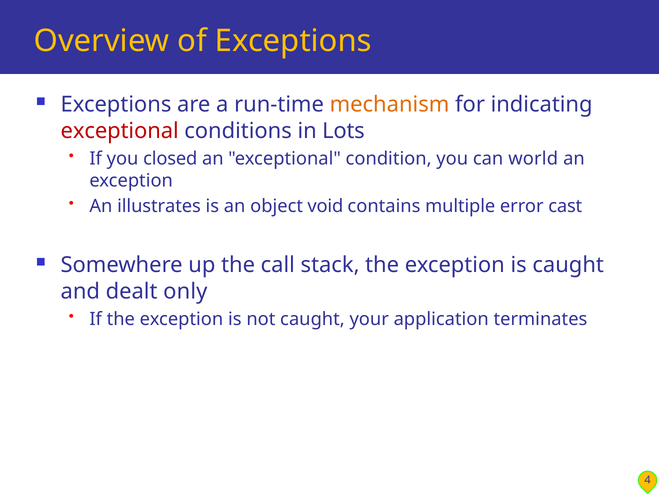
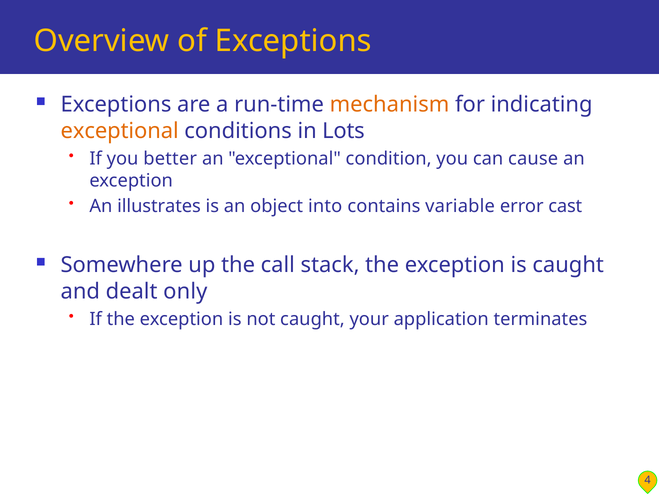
exceptional at (120, 131) colour: red -> orange
closed: closed -> better
world: world -> cause
void: void -> into
multiple: multiple -> variable
